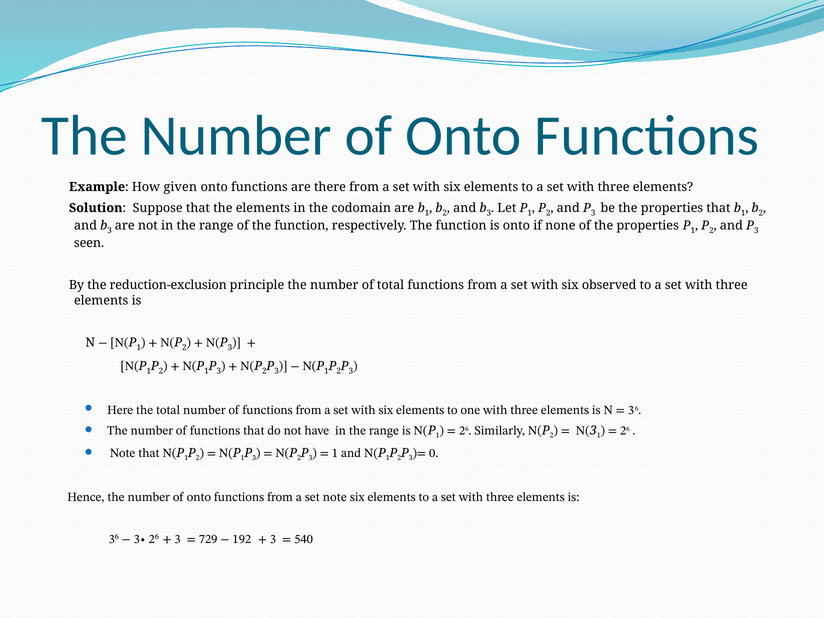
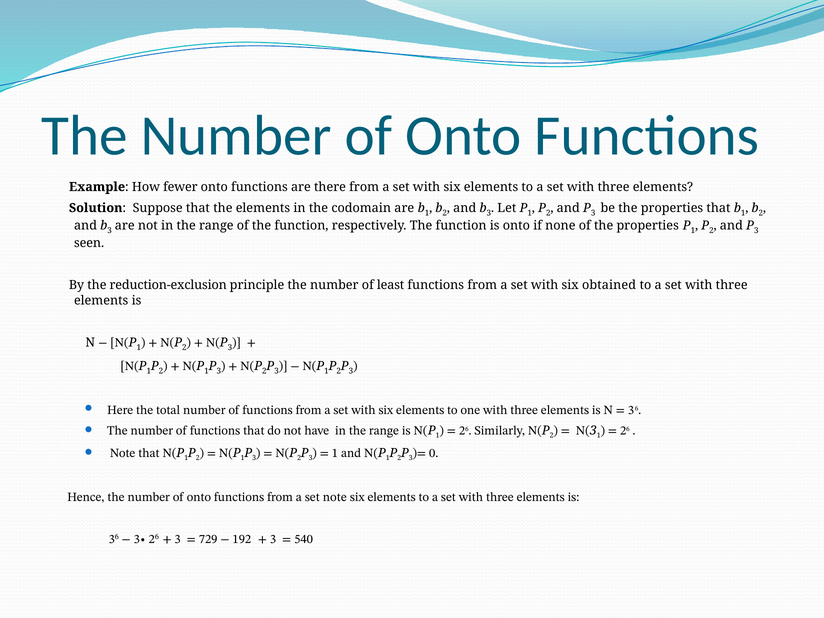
given: given -> fewer
of total: total -> least
observed: observed -> obtained
